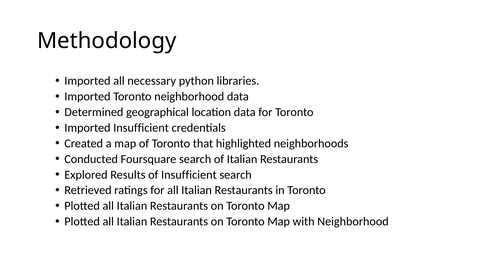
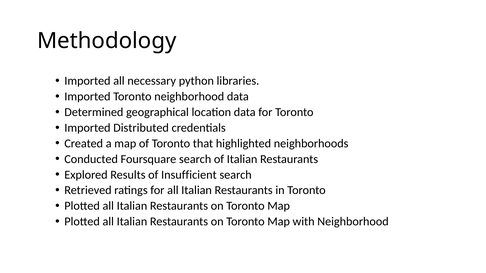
Imported Insufficient: Insufficient -> Distributed
